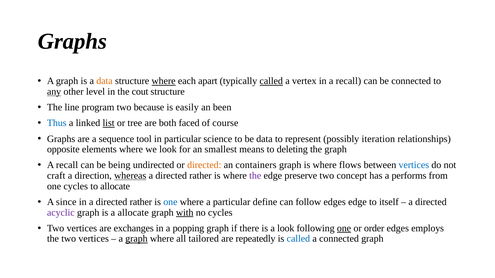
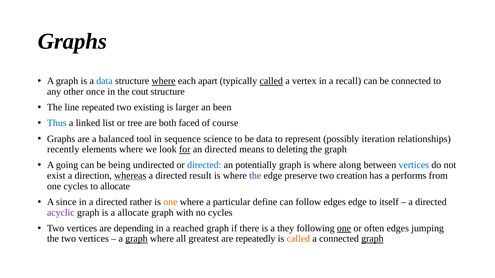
data at (104, 81) colour: orange -> blue
any underline: present -> none
level: level -> once
program: program -> repeated
because: because -> existing
easily: easily -> larger
list underline: present -> none
sequence: sequence -> balanced
in particular: particular -> sequence
opposite: opposite -> recently
for underline: none -> present
an smallest: smallest -> directed
recall at (67, 165): recall -> going
directed at (204, 165) colour: orange -> blue
containers: containers -> potentially
flows: flows -> along
craft: craft -> exist
rather at (200, 176): rather -> result
concept: concept -> creation
one at (170, 202) colour: blue -> orange
with underline: present -> none
exchanges: exchanges -> depending
popping: popping -> reached
a look: look -> they
order: order -> often
employs: employs -> jumping
tailored: tailored -> greatest
called at (298, 239) colour: blue -> orange
graph at (372, 239) underline: none -> present
